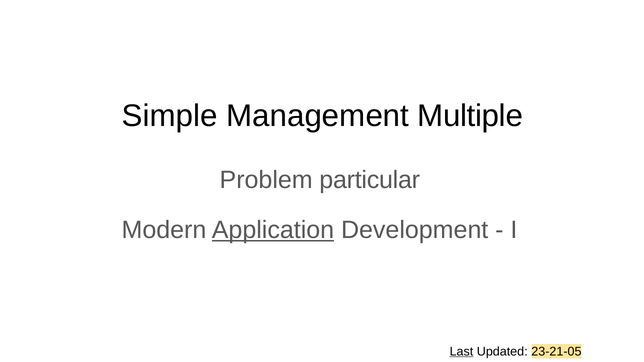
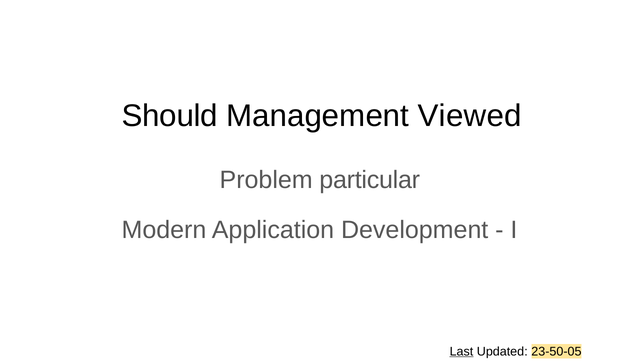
Simple: Simple -> Should
Multiple: Multiple -> Viewed
Application underline: present -> none
23-21-05: 23-21-05 -> 23-50-05
